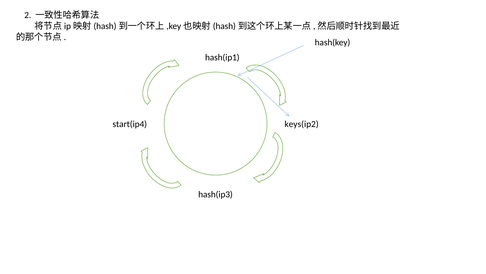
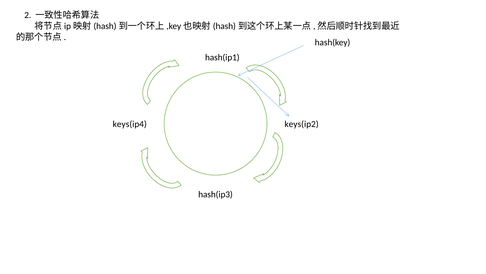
start(ip4: start(ip4 -> keys(ip4
